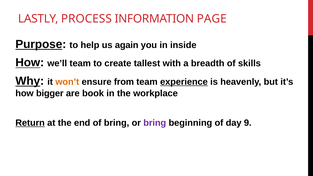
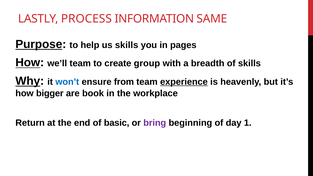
PAGE: PAGE -> SAME
us again: again -> skills
inside: inside -> pages
tallest: tallest -> group
won’t colour: orange -> blue
Return underline: present -> none
of bring: bring -> basic
9: 9 -> 1
